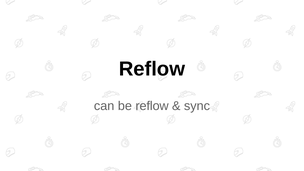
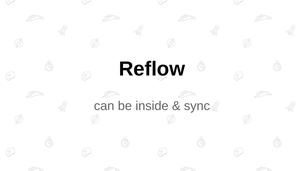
be reflow: reflow -> inside
